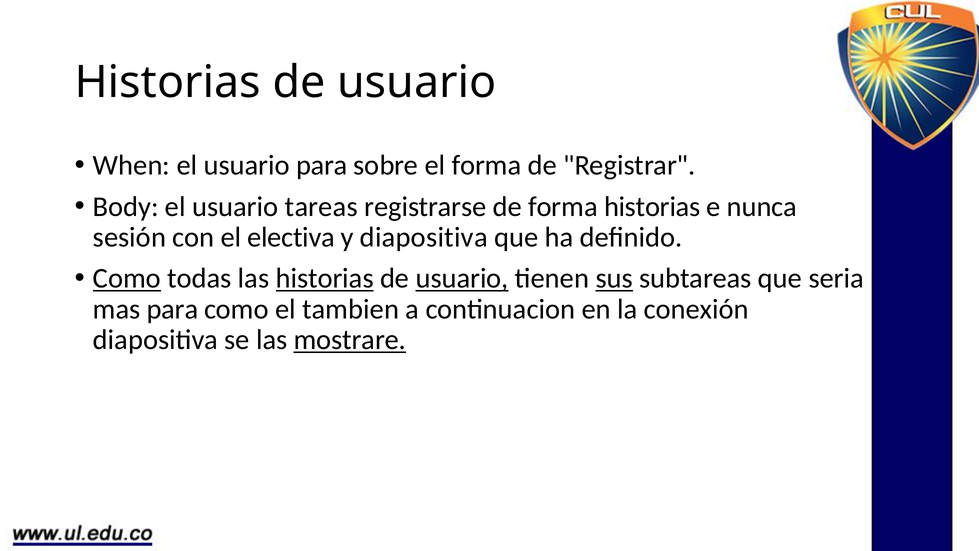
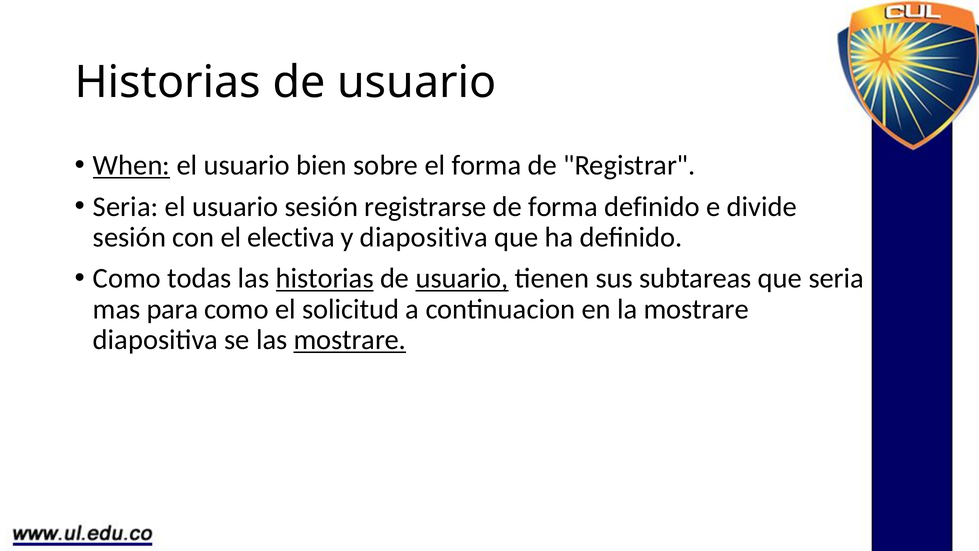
When underline: none -> present
usuario para: para -> bien
Body at (126, 206): Body -> Seria
usuario tareas: tareas -> sesión
forma historias: historias -> definido
nunca: nunca -> divide
Como at (127, 278) underline: present -> none
sus underline: present -> none
tambien: tambien -> solicitud
la conexión: conexión -> mostrare
